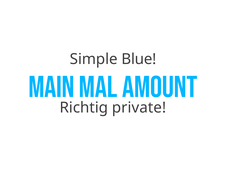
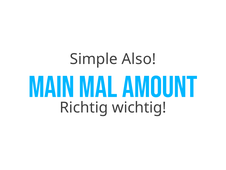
Blue: Blue -> Also
private: private -> wichtig
